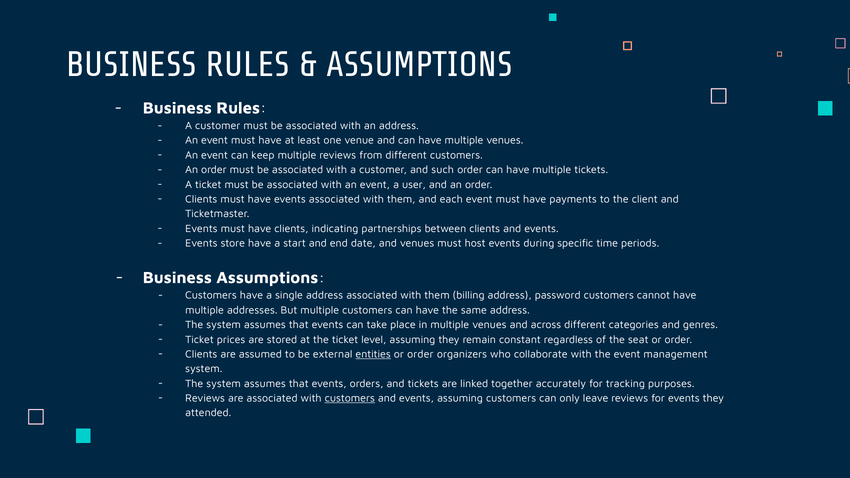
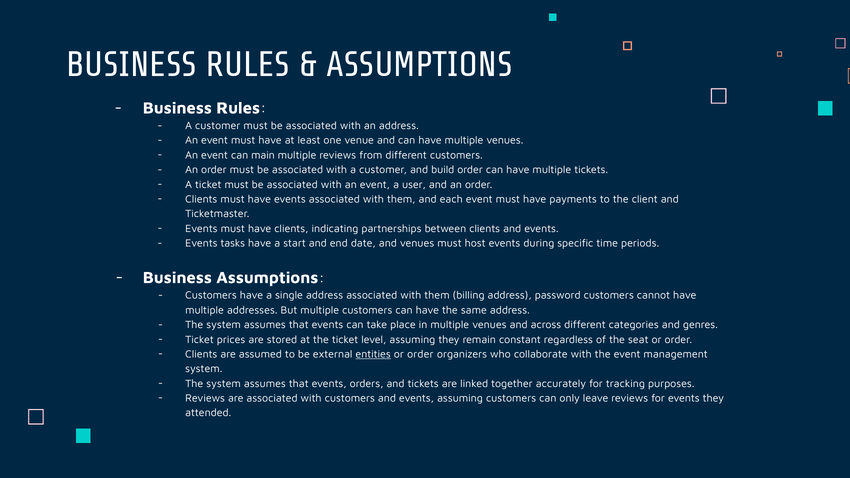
keep: keep -> main
such: such -> build
store: store -> tasks
customers at (350, 398) underline: present -> none
